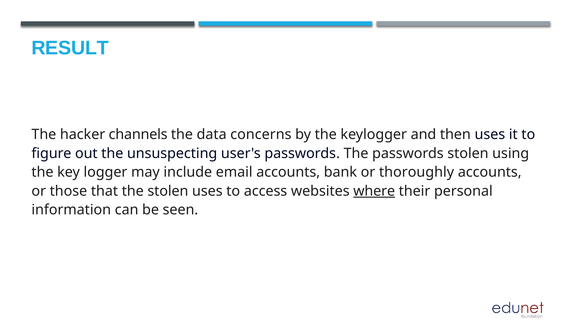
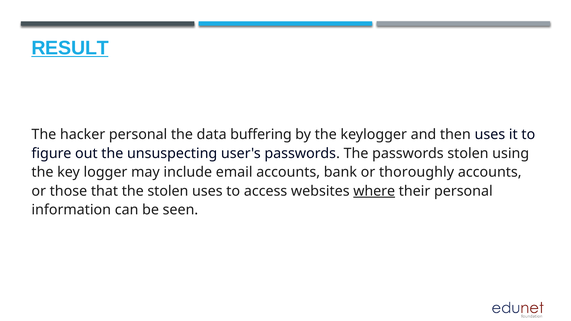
RESULT underline: none -> present
hacker channels: channels -> personal
concerns: concerns -> buffering
